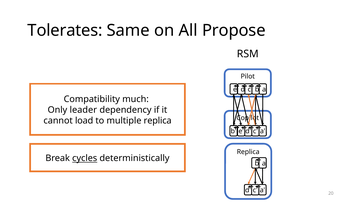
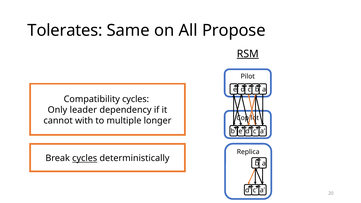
RSM underline: none -> present
Compatibility much: much -> cycles
load: load -> with
multiple replica: replica -> longer
